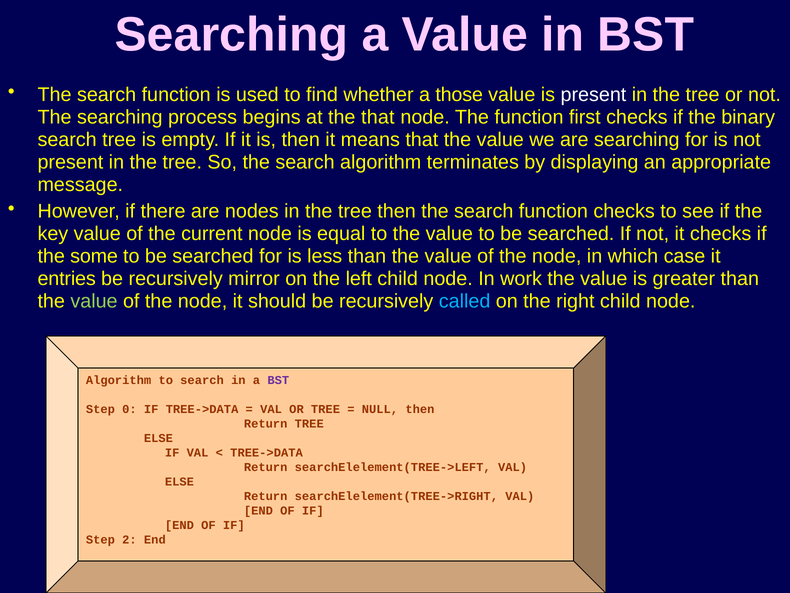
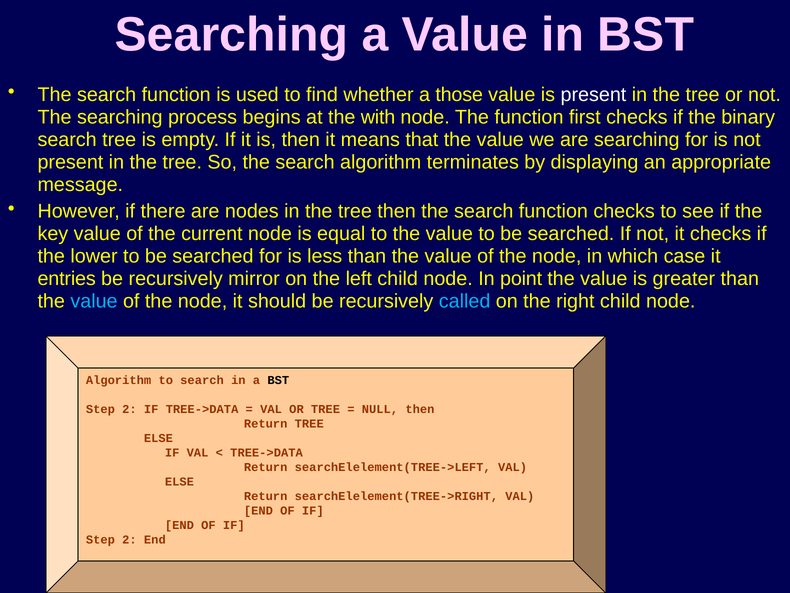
the that: that -> with
some: some -> lower
work: work -> point
value at (94, 301) colour: light green -> light blue
BST at (278, 380) colour: purple -> black
0 at (129, 409): 0 -> 2
